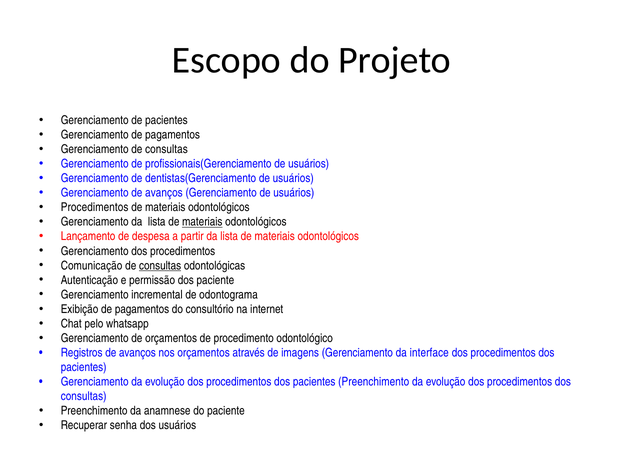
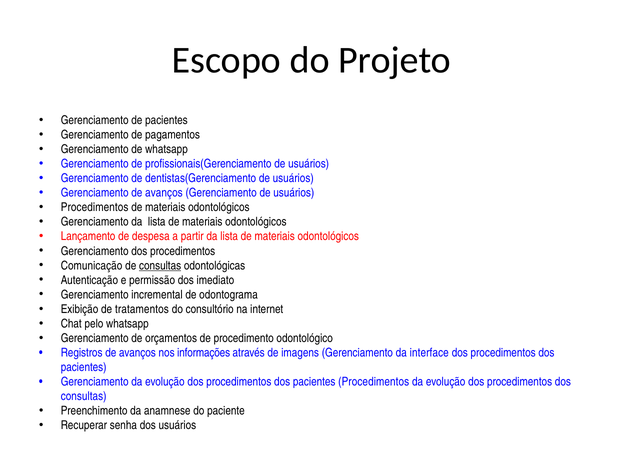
Gerenciamento de consultas: consultas -> whatsapp
materiais at (202, 222) underline: present -> none
dos paciente: paciente -> imediato
Exibição de pagamentos: pagamentos -> tratamentos
nos orçamentos: orçamentos -> informações
pacientes Preenchimento: Preenchimento -> Procedimentos
